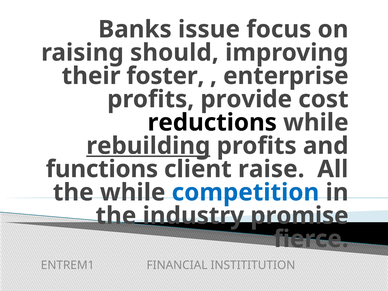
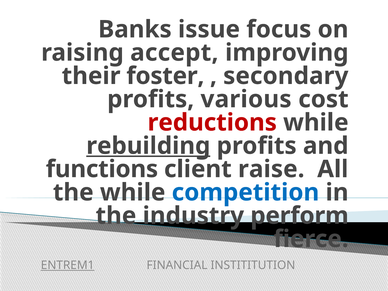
should: should -> accept
enterprise: enterprise -> secondary
provide: provide -> various
reductions colour: black -> red
promise: promise -> perform
ENTREM1 underline: none -> present
